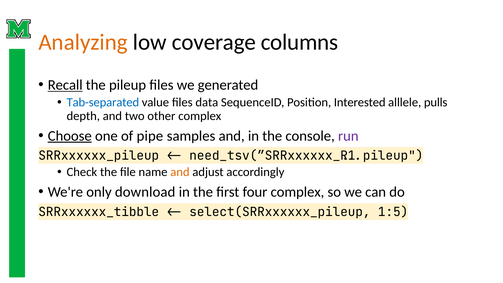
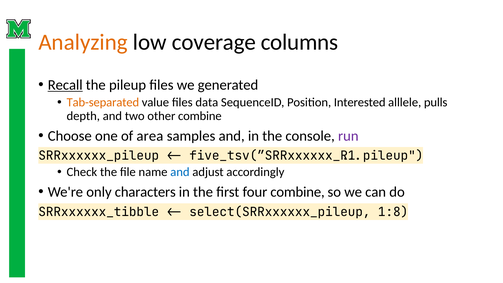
Tab-separated colour: blue -> orange
other complex: complex -> combine
Choose underline: present -> none
pipe: pipe -> area
need_tsv(”SRRxxxxxx_R1.pileup: need_tsv(”SRRxxxxxx_R1.pileup -> five_tsv(”SRRxxxxxx_R1.pileup
and at (180, 172) colour: orange -> blue
download: download -> characters
four complex: complex -> combine
1:5: 1:5 -> 1:8
